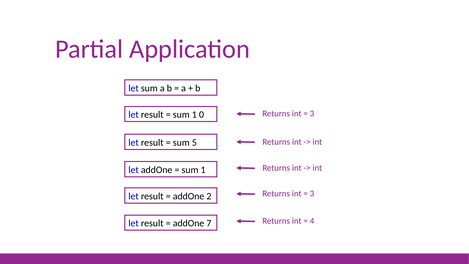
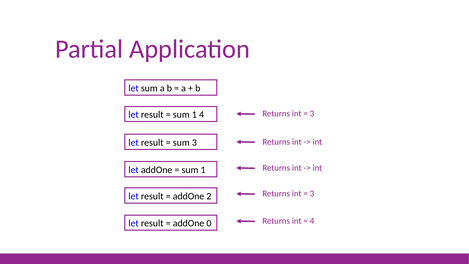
1 0: 0 -> 4
sum 5: 5 -> 3
7: 7 -> 0
